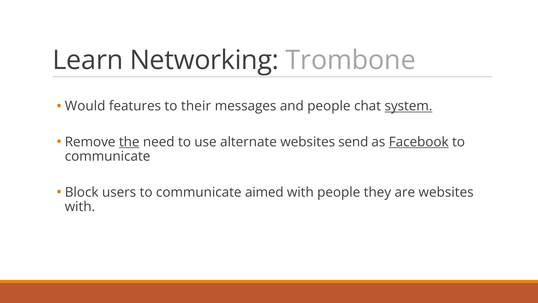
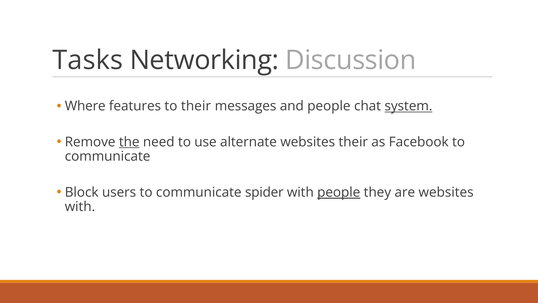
Learn: Learn -> Tasks
Trombone: Trombone -> Discussion
Would: Would -> Where
websites send: send -> their
Facebook underline: present -> none
aimed: aimed -> spider
people at (339, 192) underline: none -> present
